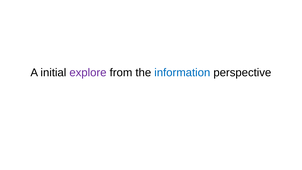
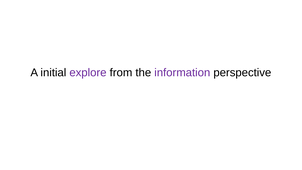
information colour: blue -> purple
